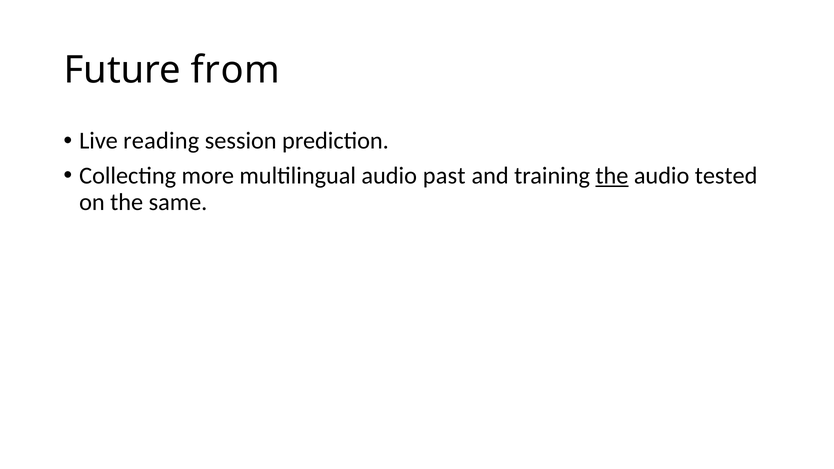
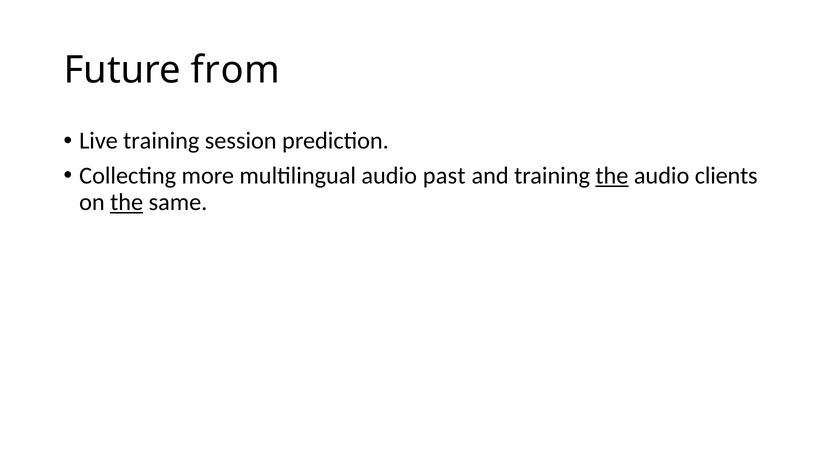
Live reading: reading -> training
tested: tested -> clients
the at (127, 202) underline: none -> present
